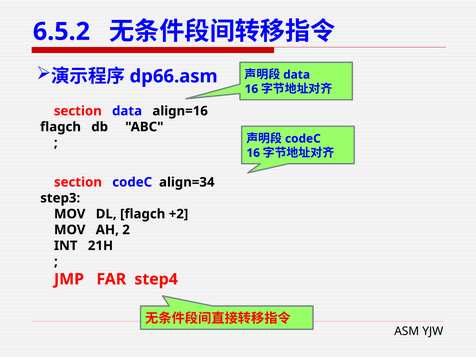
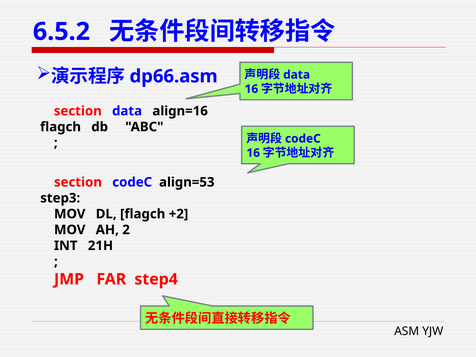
align=34: align=34 -> align=53
